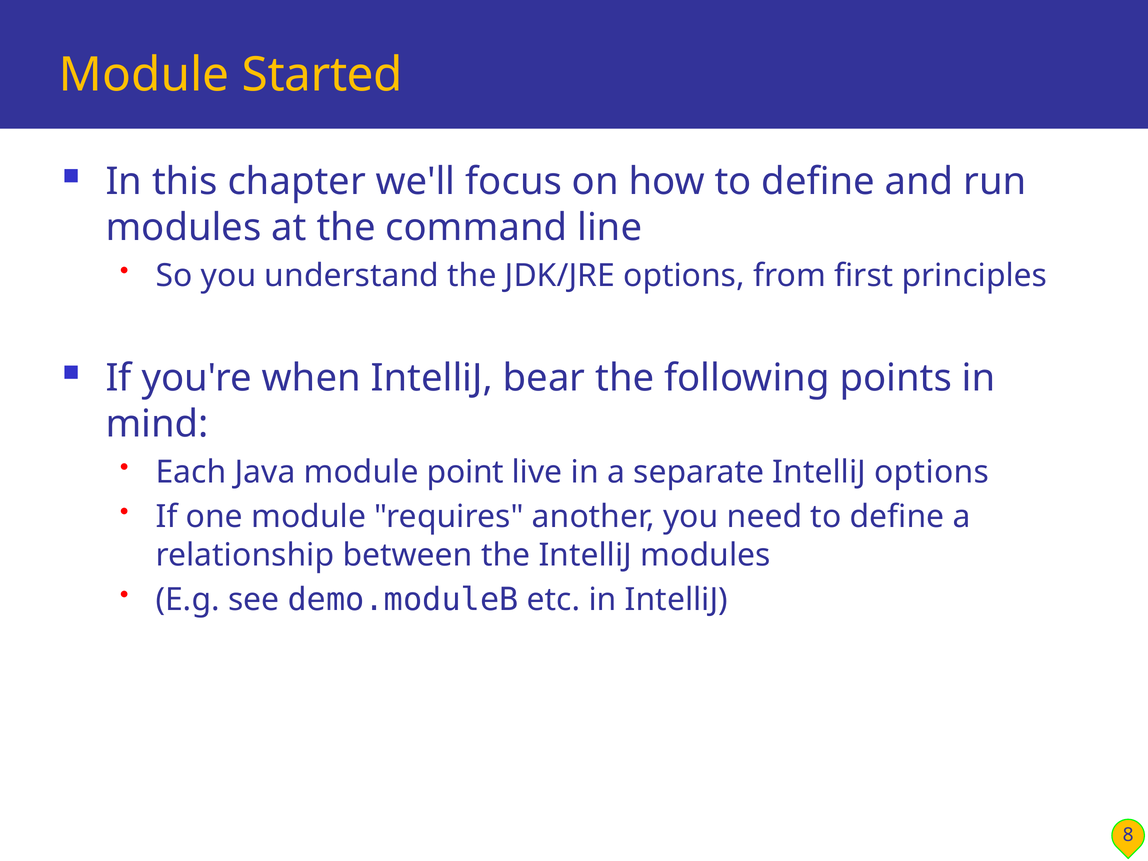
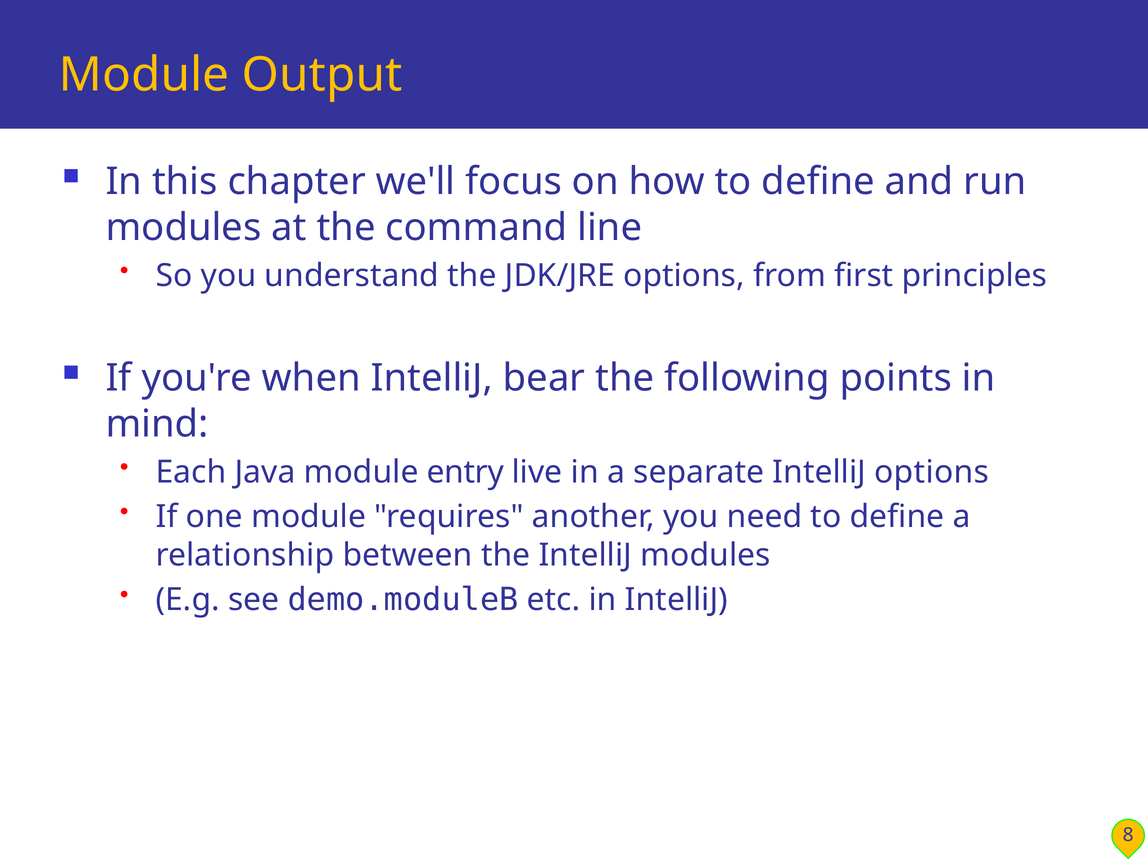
Started: Started -> Output
point: point -> entry
